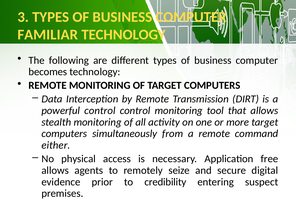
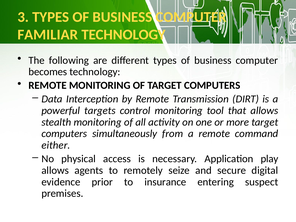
powerful control: control -> targets
free: free -> play
credibility: credibility -> insurance
